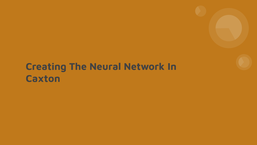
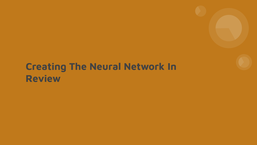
Caxton: Caxton -> Review
